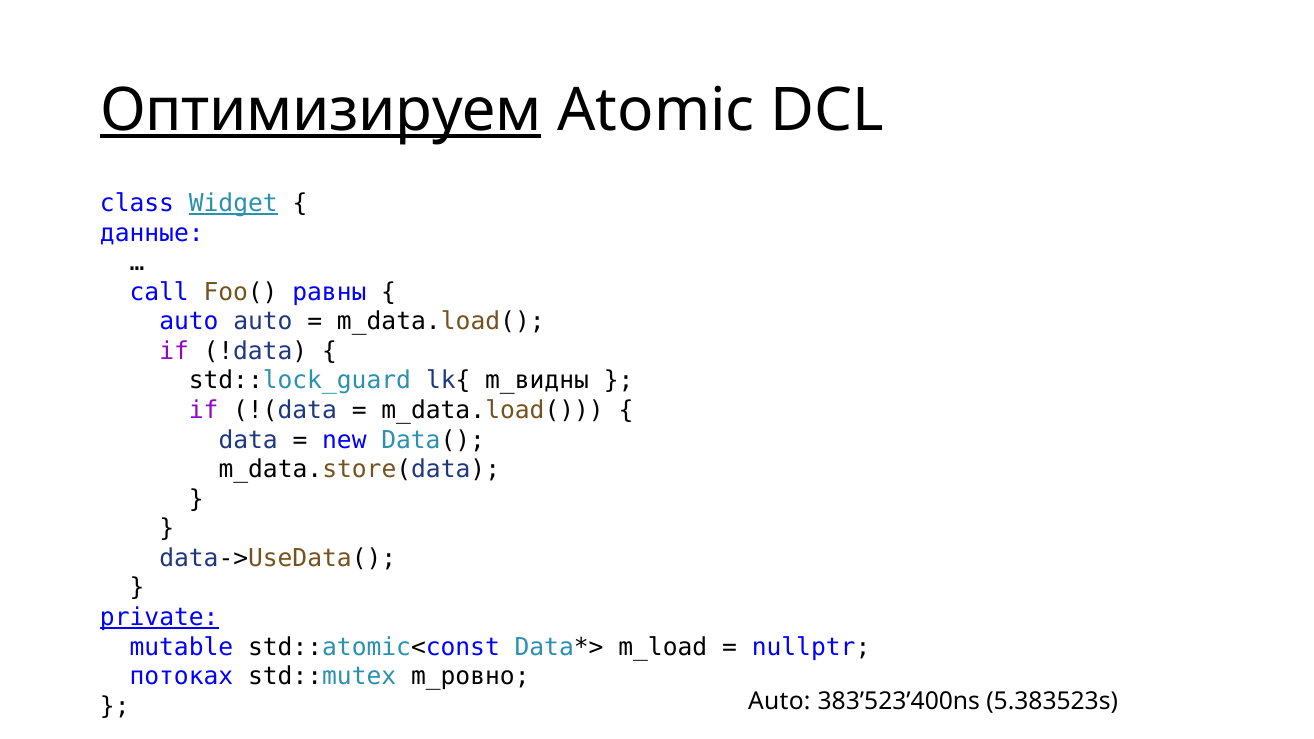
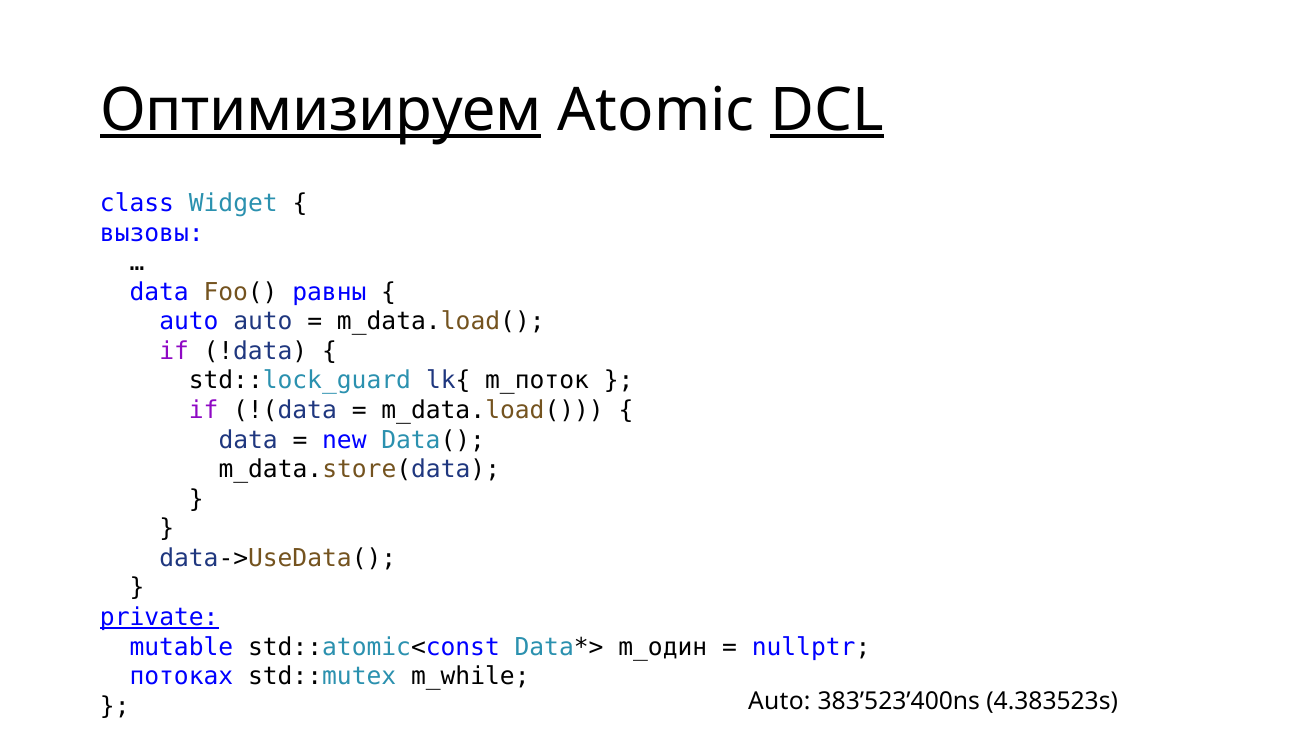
DCL underline: none -> present
Widget underline: present -> none
данные: данные -> вызовы
call at (159, 292): call -> data
m_видны: m_видны -> m_поток
m_load: m_load -> m_один
m_ровно: m_ровно -> m_while
5.383523s: 5.383523s -> 4.383523s
